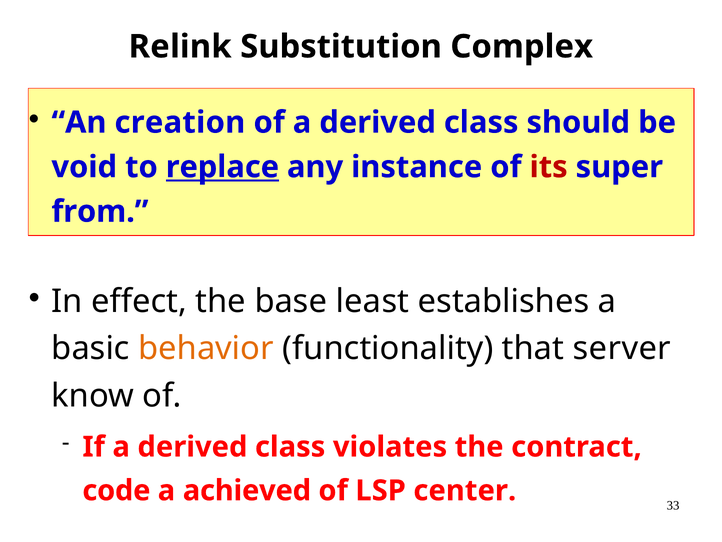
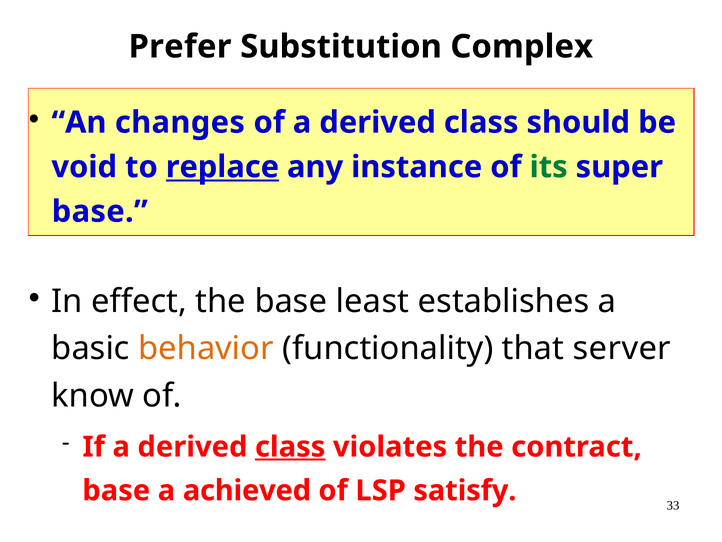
Relink: Relink -> Prefer
creation: creation -> changes
its colour: red -> green
from at (100, 211): from -> base
class at (290, 446) underline: none -> present
code at (116, 490): code -> base
center: center -> satisfy
